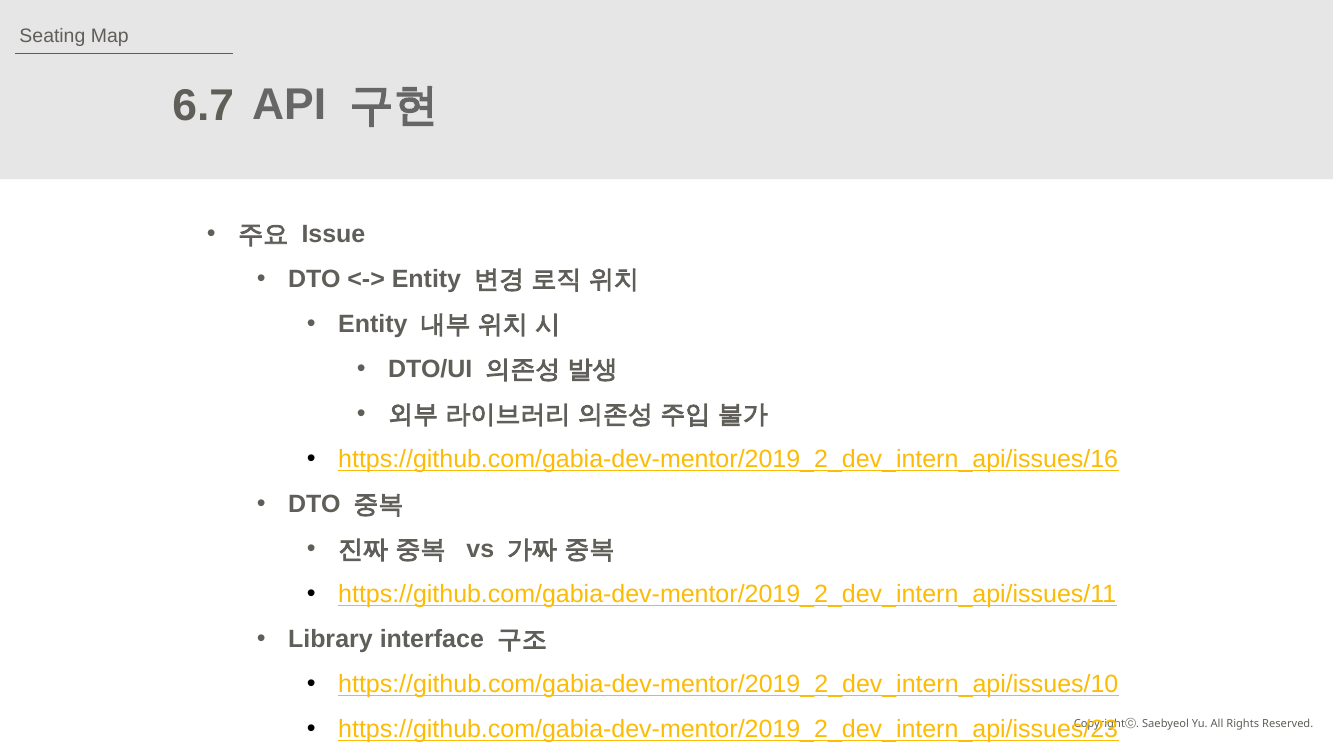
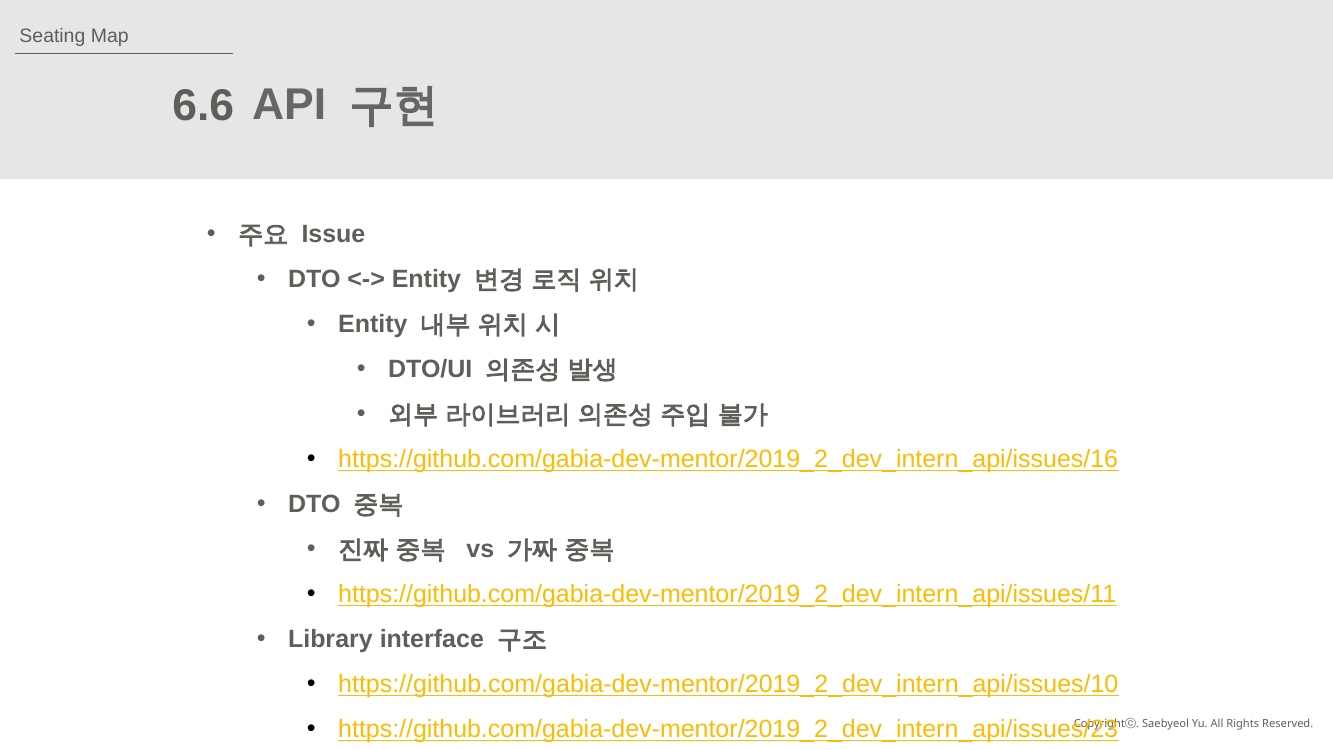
6.7: 6.7 -> 6.6
